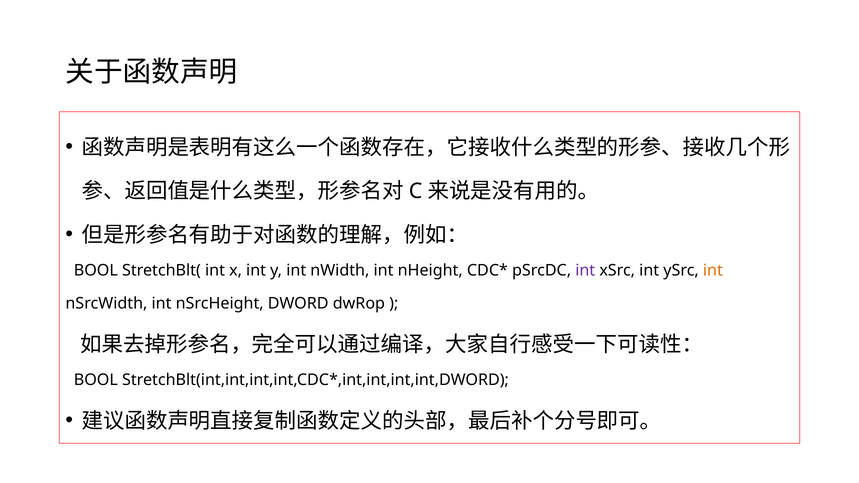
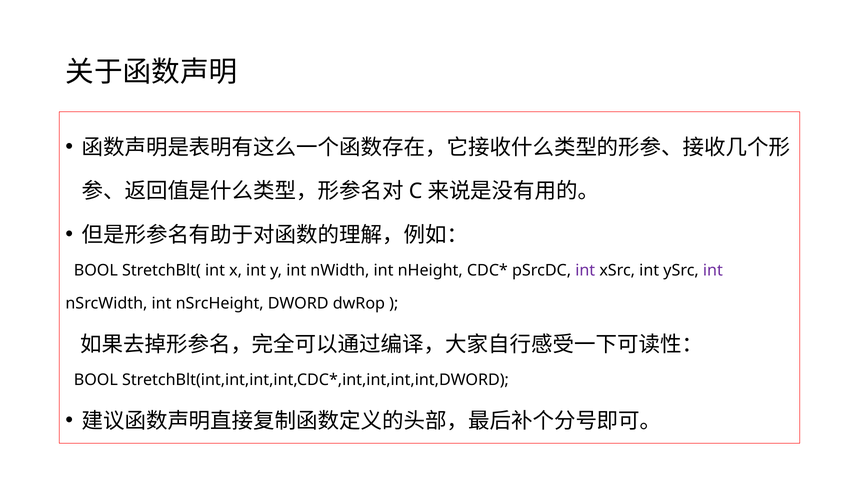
int at (713, 271) colour: orange -> purple
